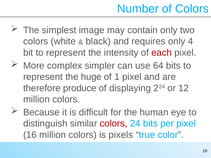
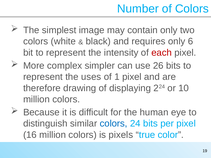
4: 4 -> 6
64: 64 -> 26
huge: huge -> uses
produce: produce -> drawing
12: 12 -> 10
colors at (114, 124) colour: red -> blue
